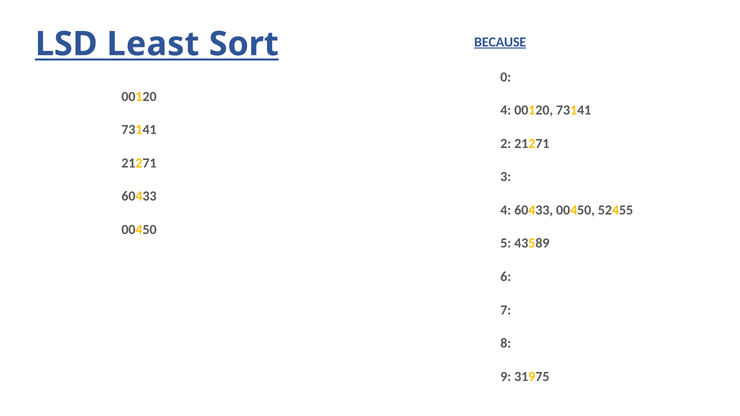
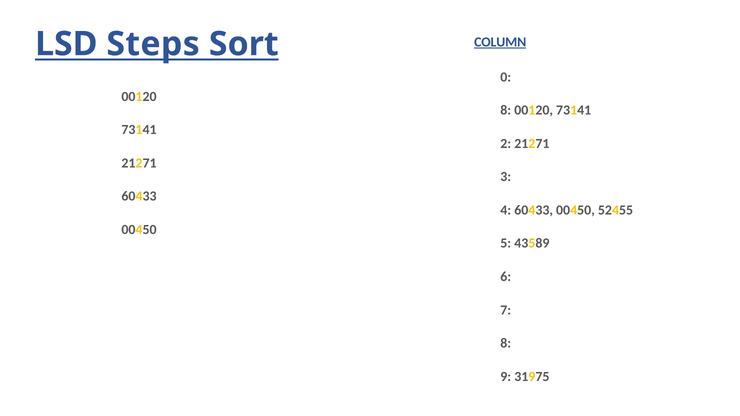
BECAUSE: BECAUSE -> COLUMN
Least: Least -> Steps
4 at (506, 110): 4 -> 8
